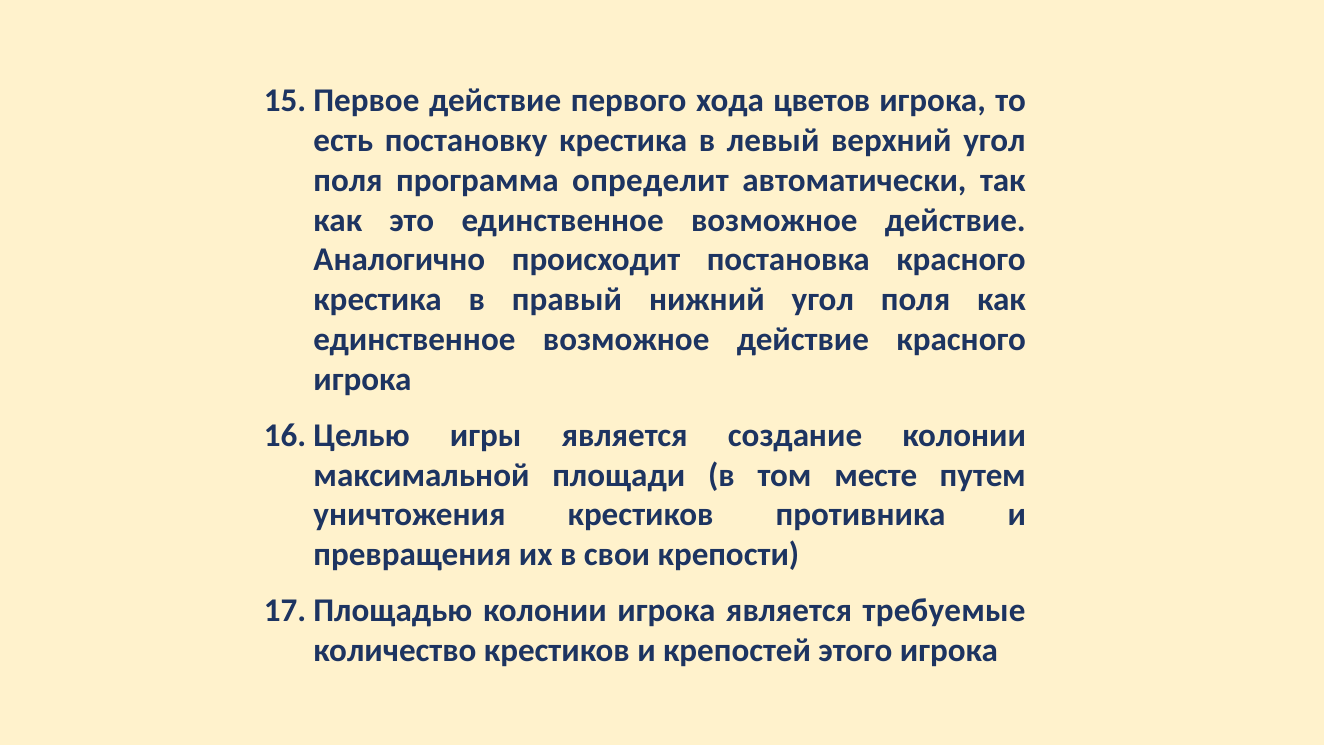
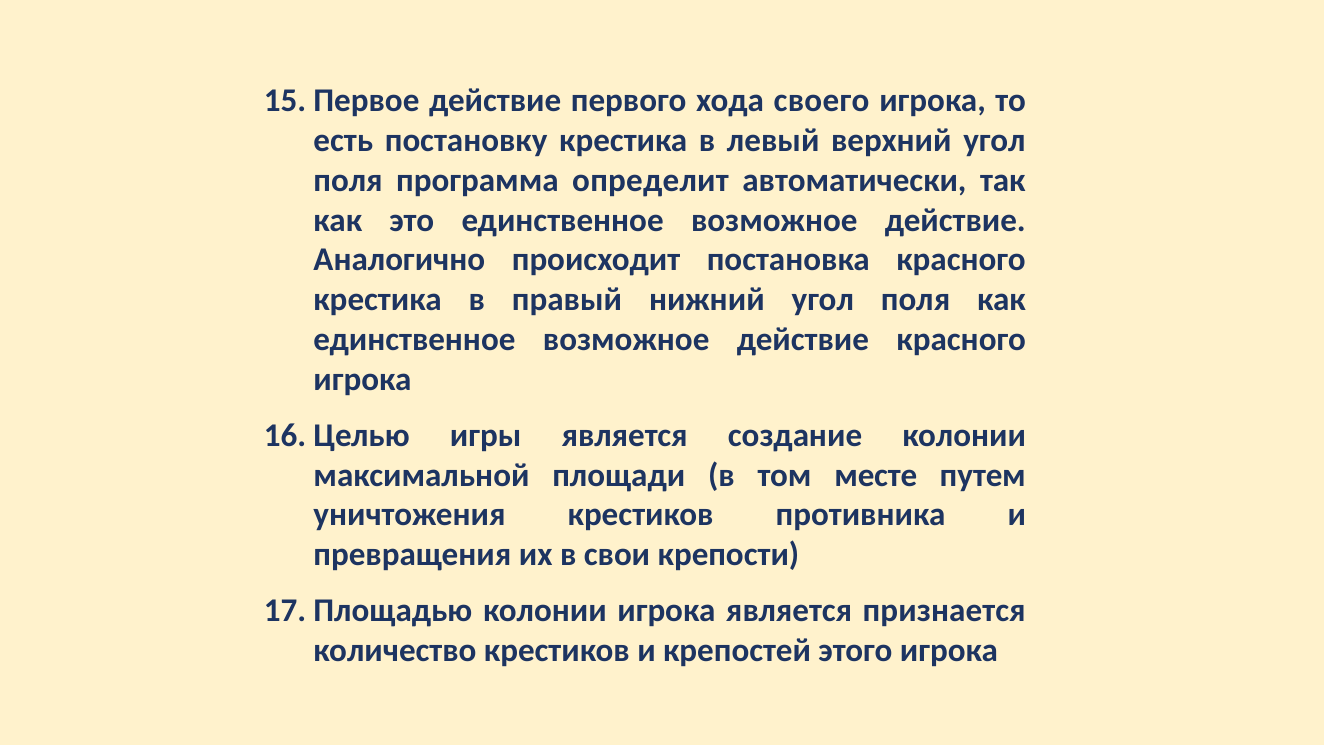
цветов: цветов -> своего
требуемые: требуемые -> признается
